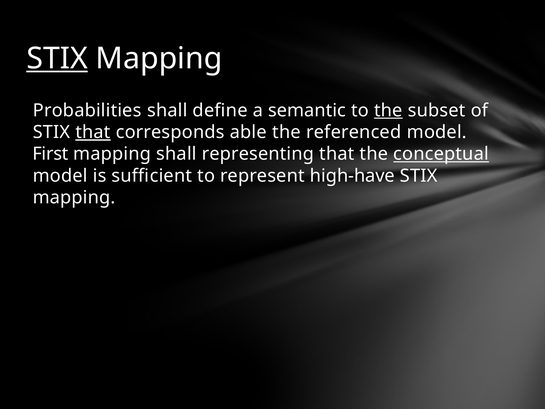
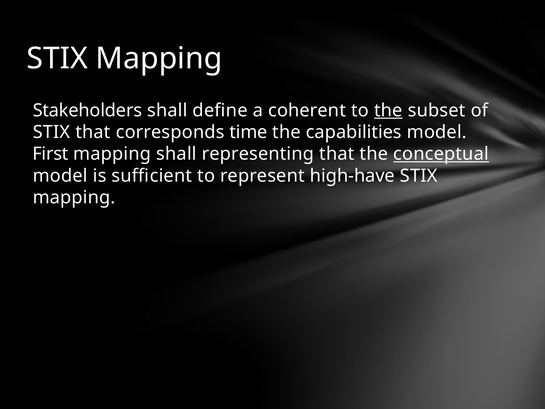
STIX at (57, 58) underline: present -> none
Probabilities: Probabilities -> Stakeholders
semantic: semantic -> coherent
that at (93, 132) underline: present -> none
able: able -> time
referenced: referenced -> capabilities
